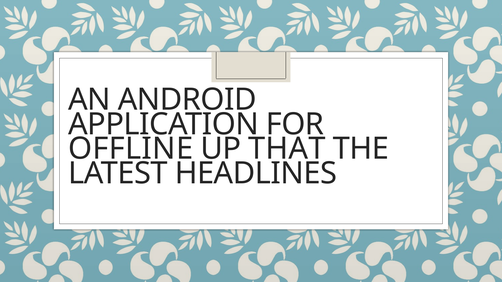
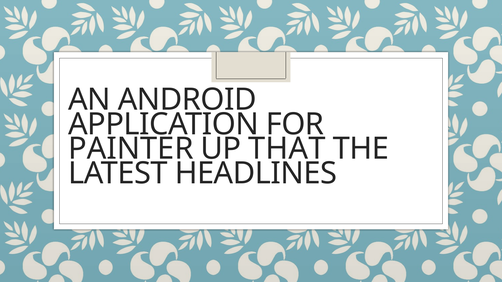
OFFLINE: OFFLINE -> PAINTER
